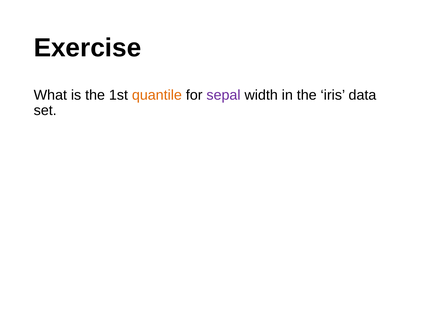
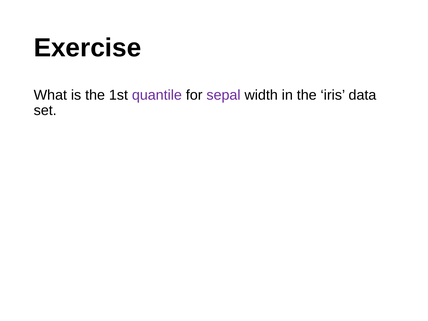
quantile colour: orange -> purple
